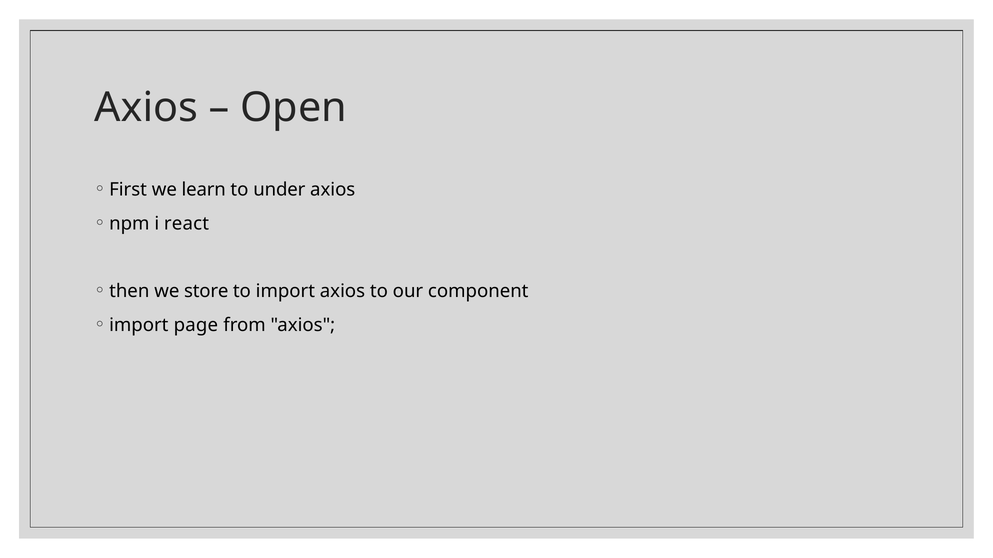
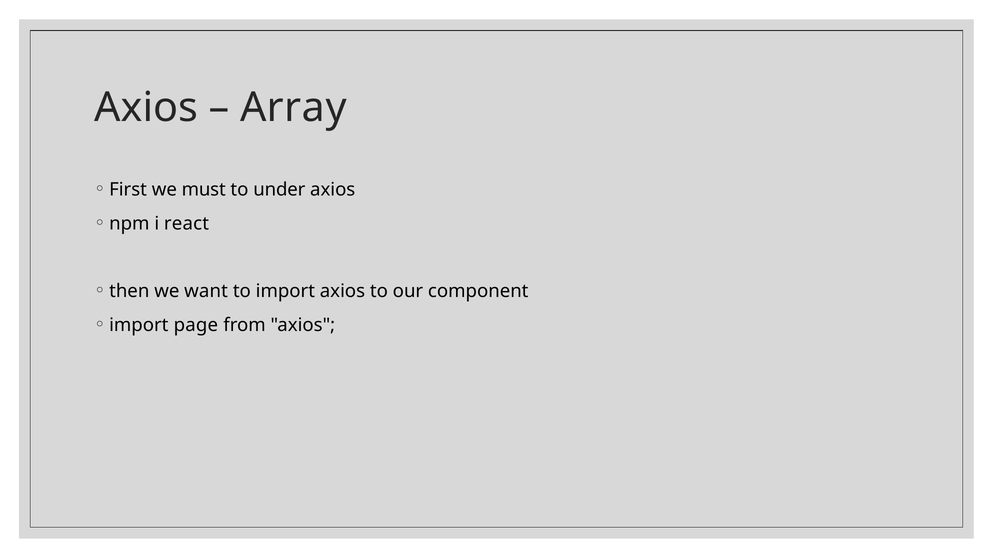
Open: Open -> Array
learn: learn -> must
store: store -> want
